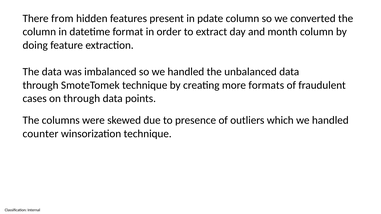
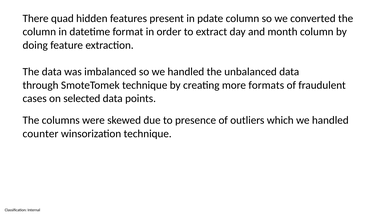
from: from -> quad
on through: through -> selected
